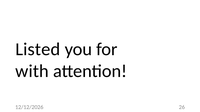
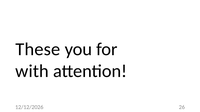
Listed: Listed -> These
